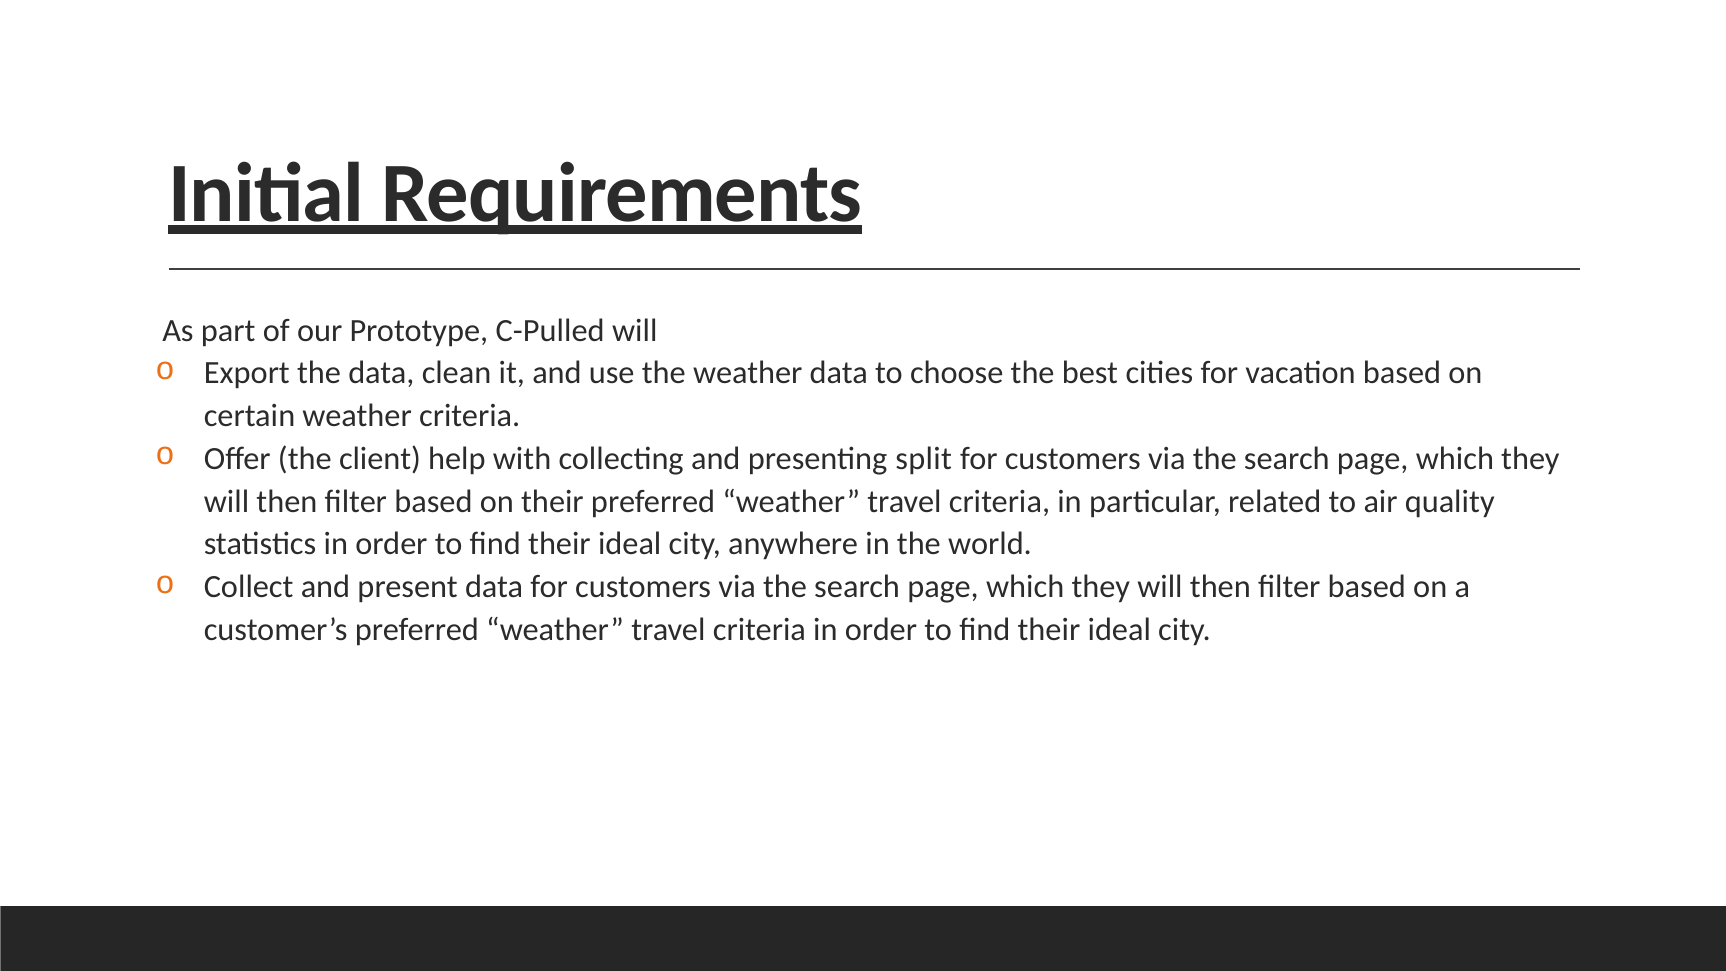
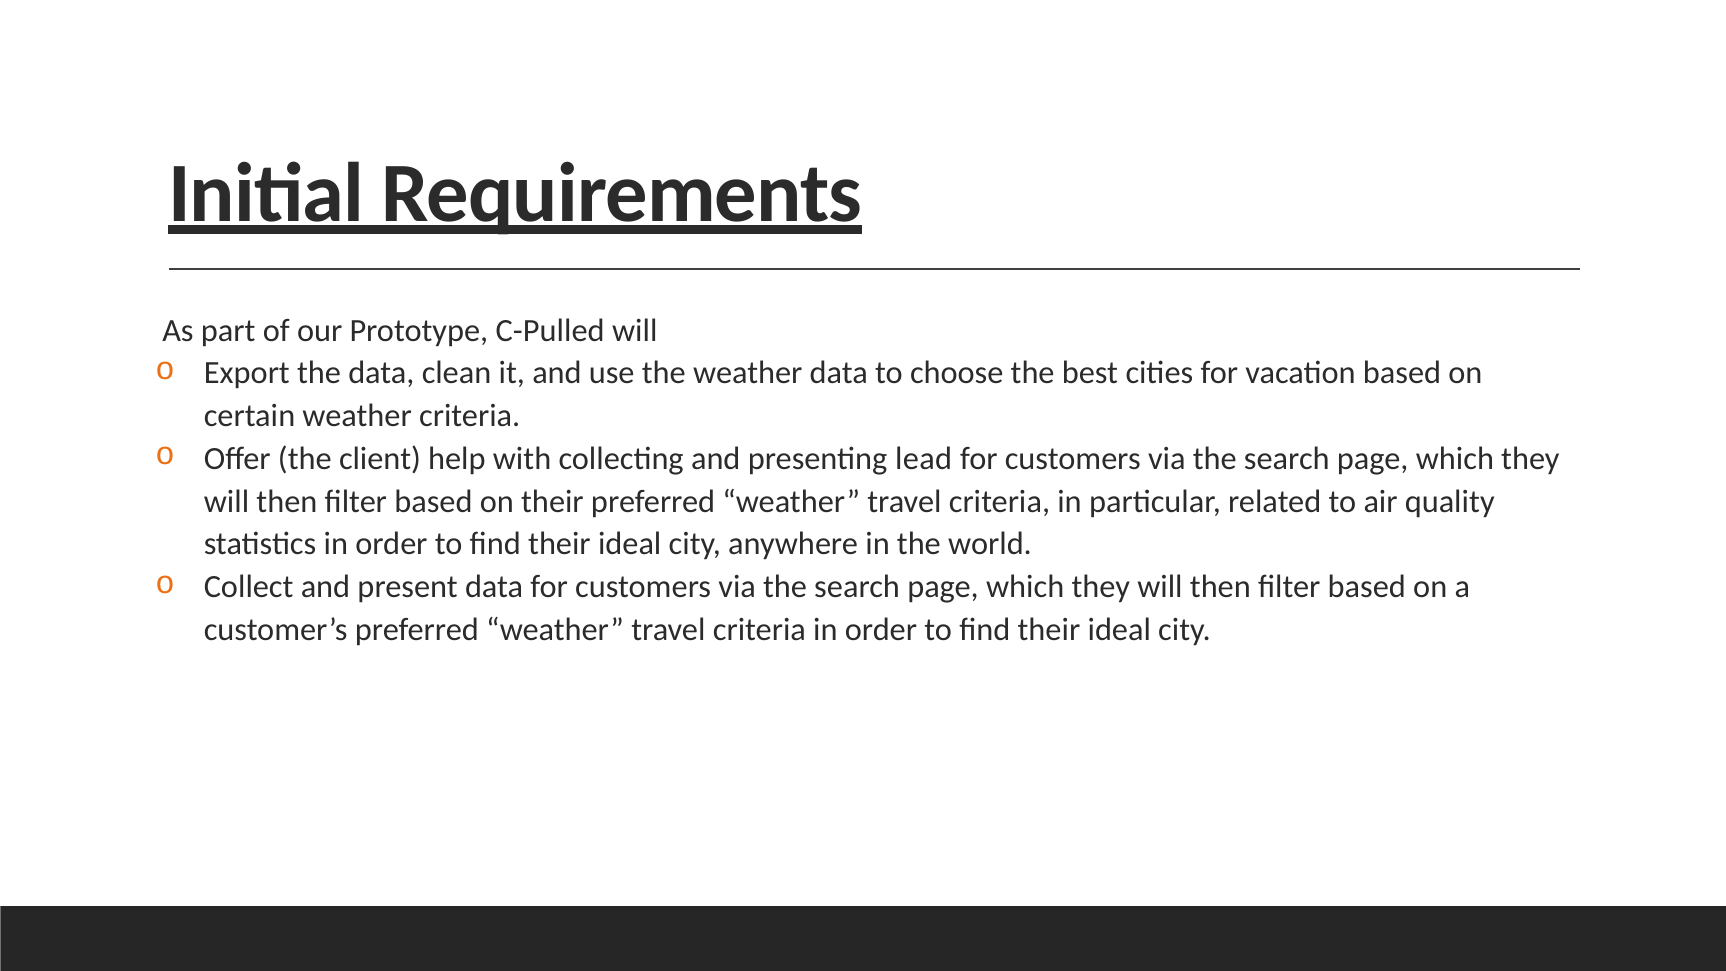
split: split -> lead
